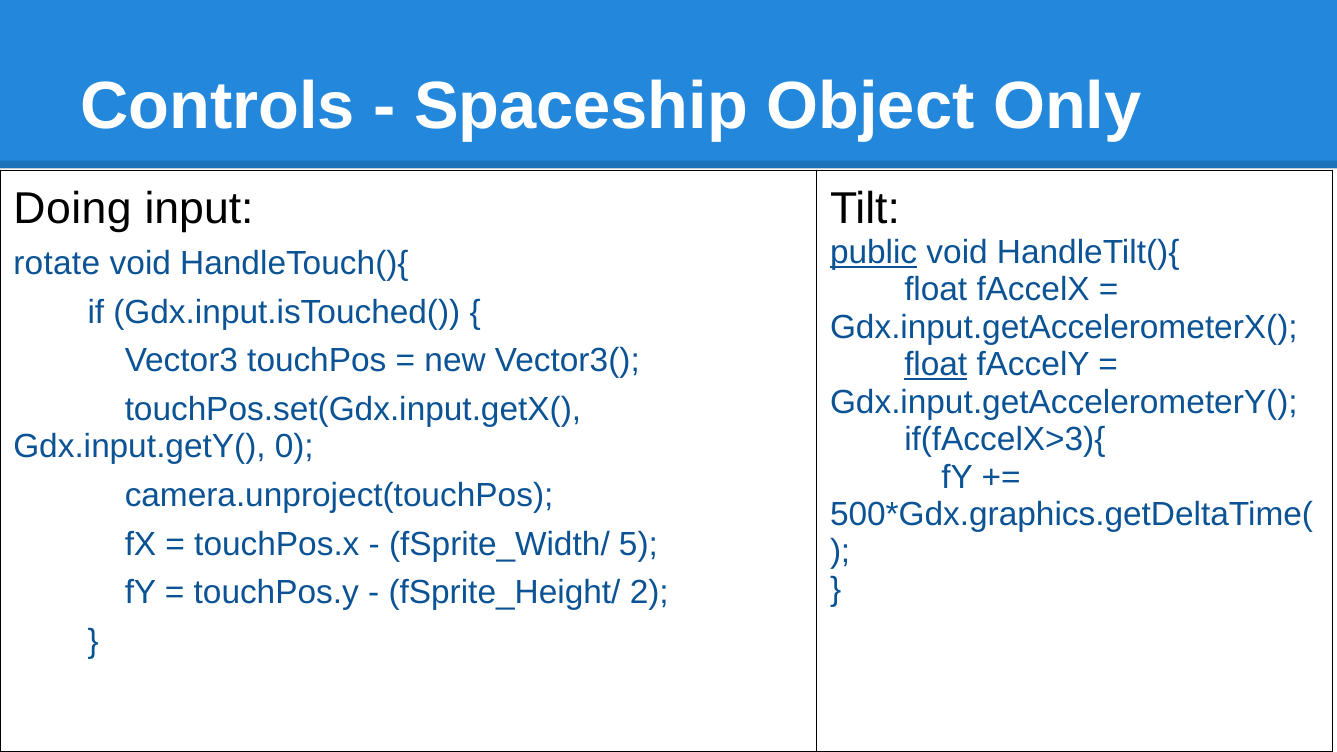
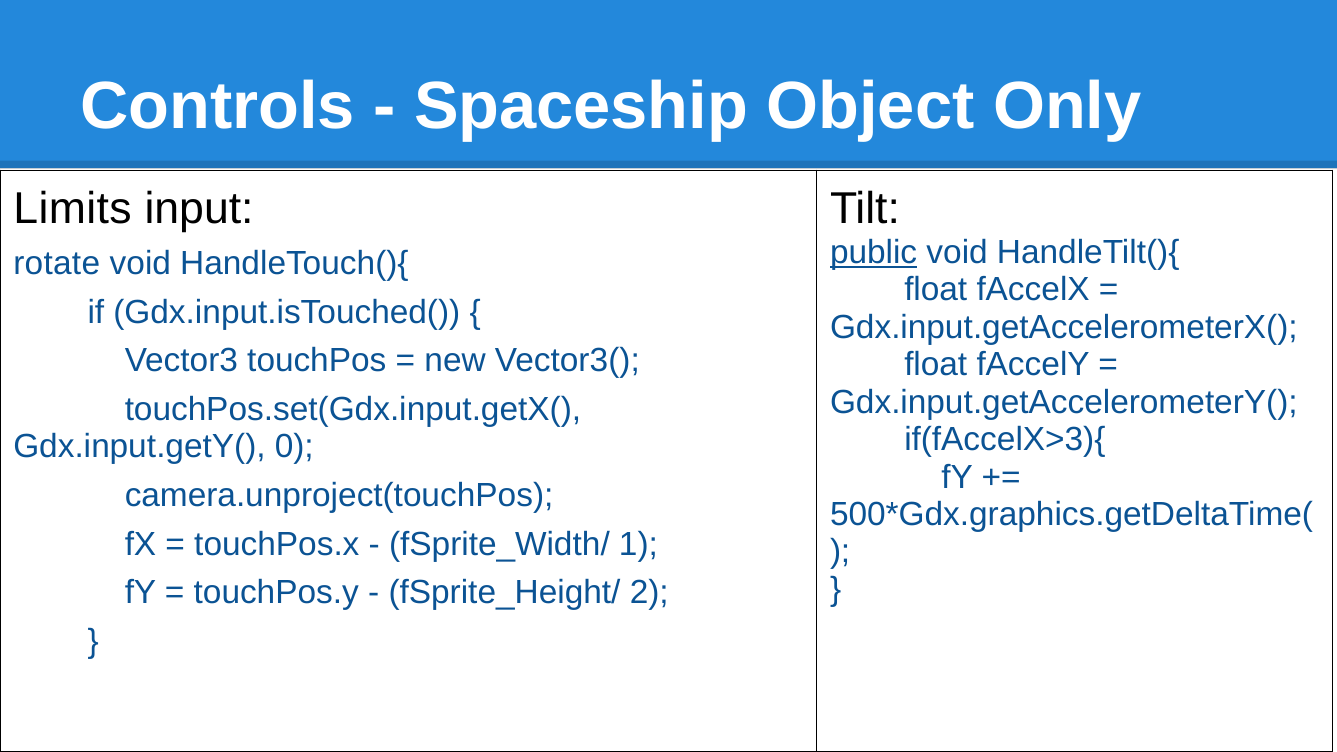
Doing: Doing -> Limits
float at (936, 365) underline: present -> none
5: 5 -> 1
